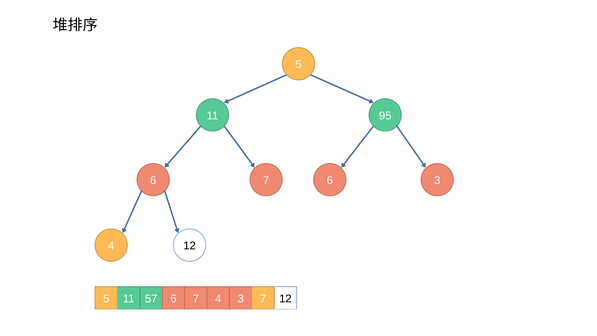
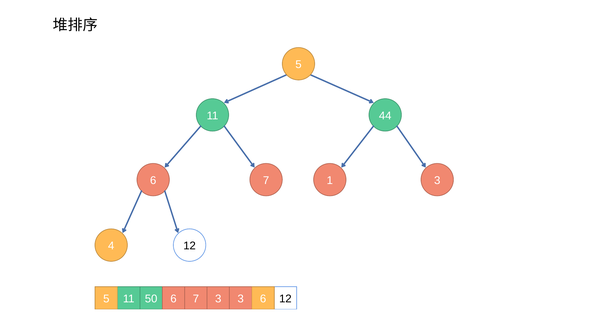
95: 95 -> 44
7 6: 6 -> 1
57: 57 -> 50
7 4: 4 -> 3
3 7: 7 -> 6
